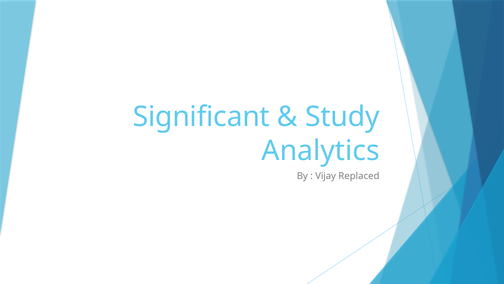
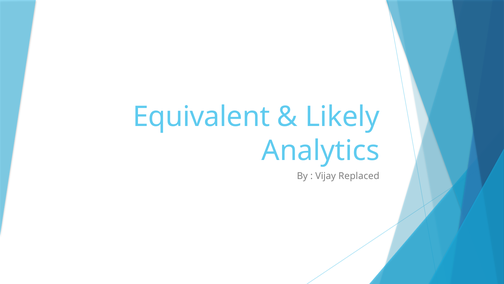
Significant: Significant -> Equivalent
Study: Study -> Likely
